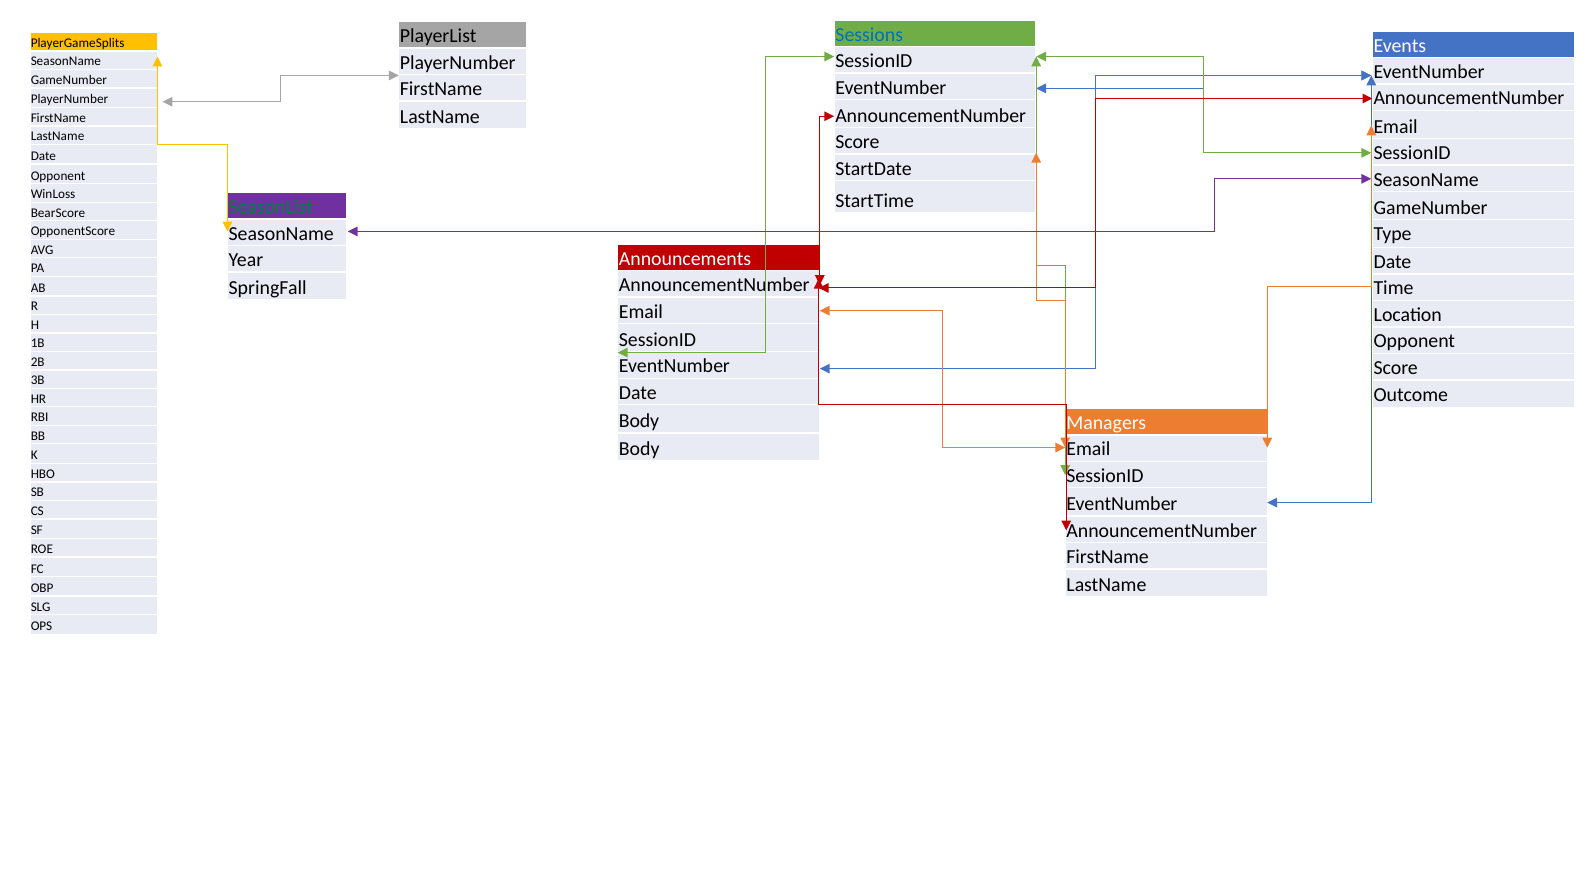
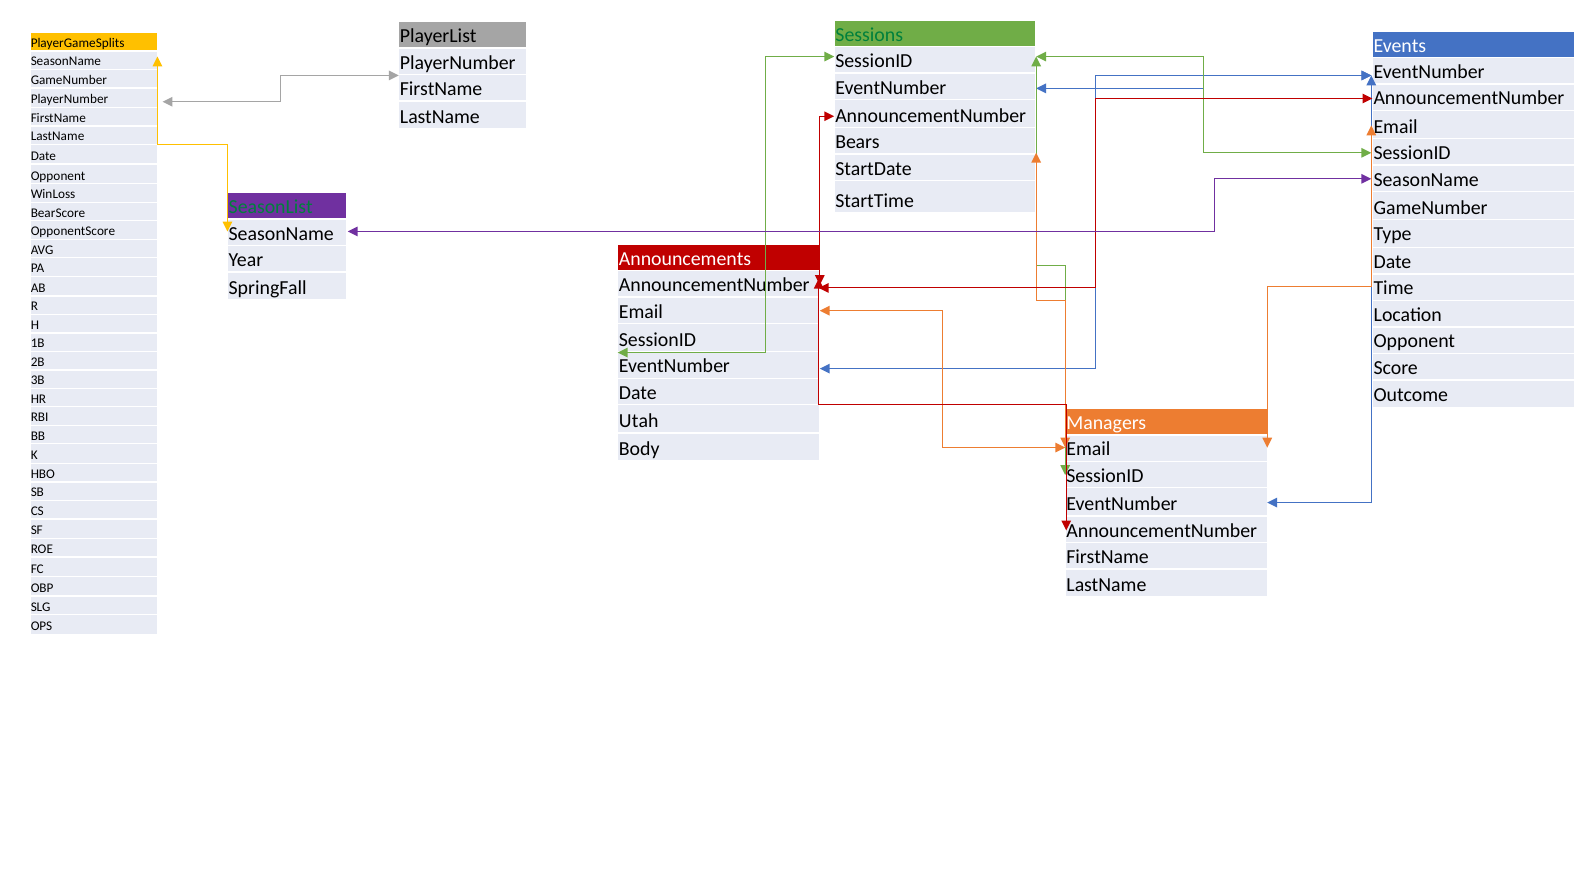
Sessions colour: blue -> green
Score at (857, 142): Score -> Bears
Body at (639, 421): Body -> Utah
